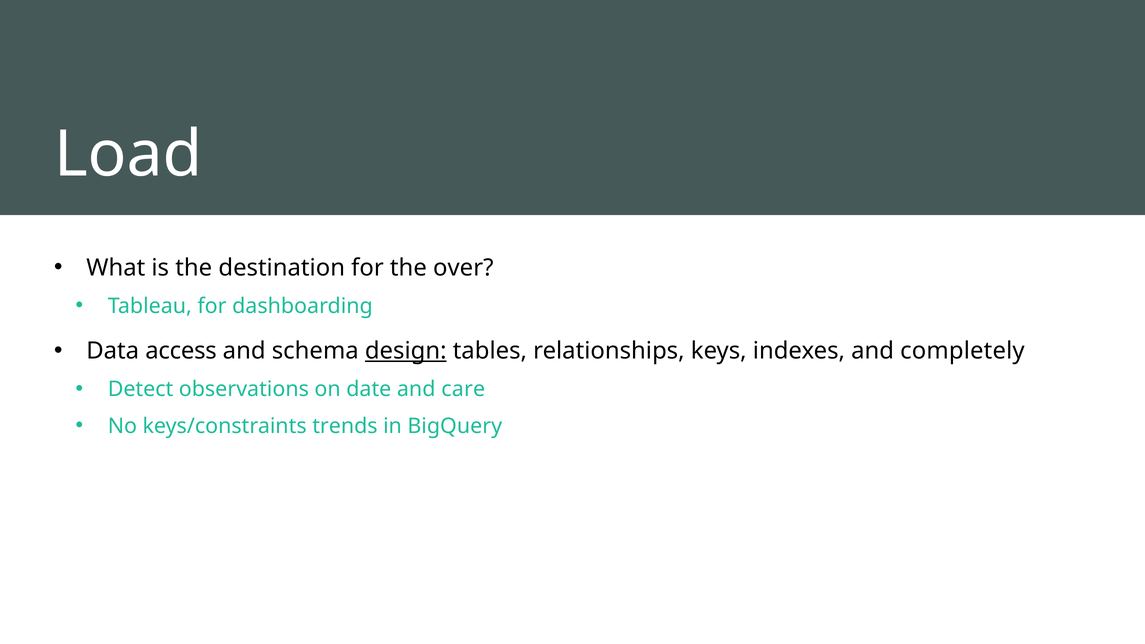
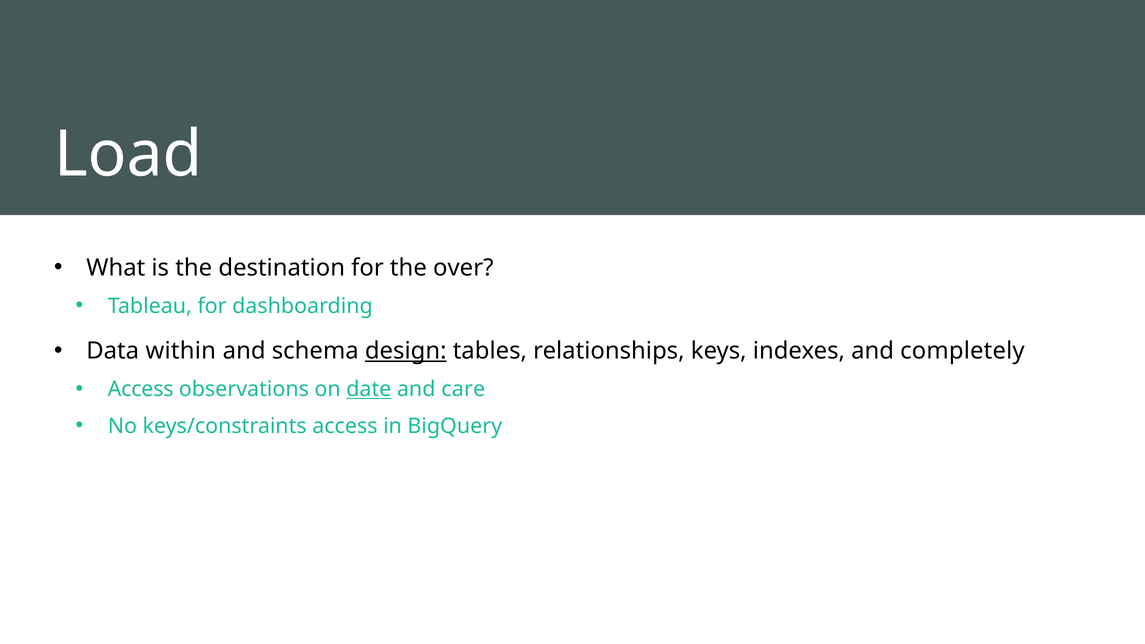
access: access -> within
Detect at (141, 389): Detect -> Access
date underline: none -> present
keys/constraints trends: trends -> access
